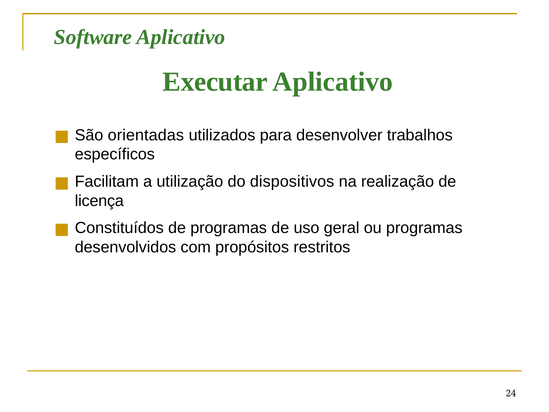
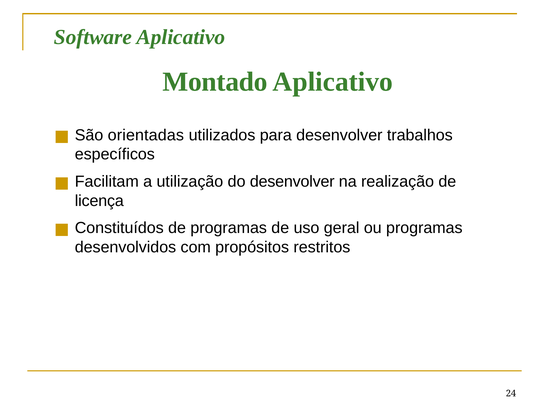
Executar: Executar -> Montado
do dispositivos: dispositivos -> desenvolver
